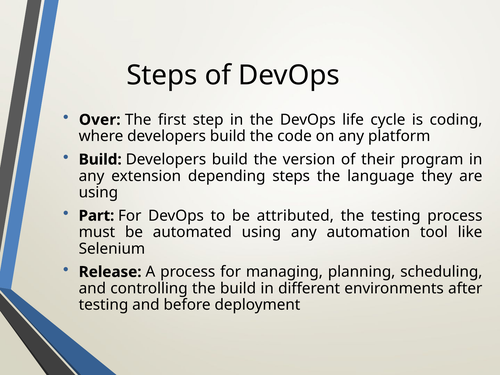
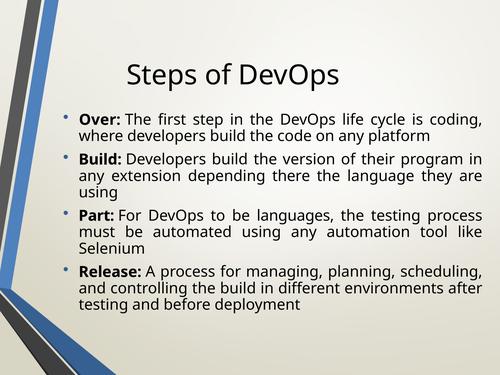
depending steps: steps -> there
attributed: attributed -> languages
